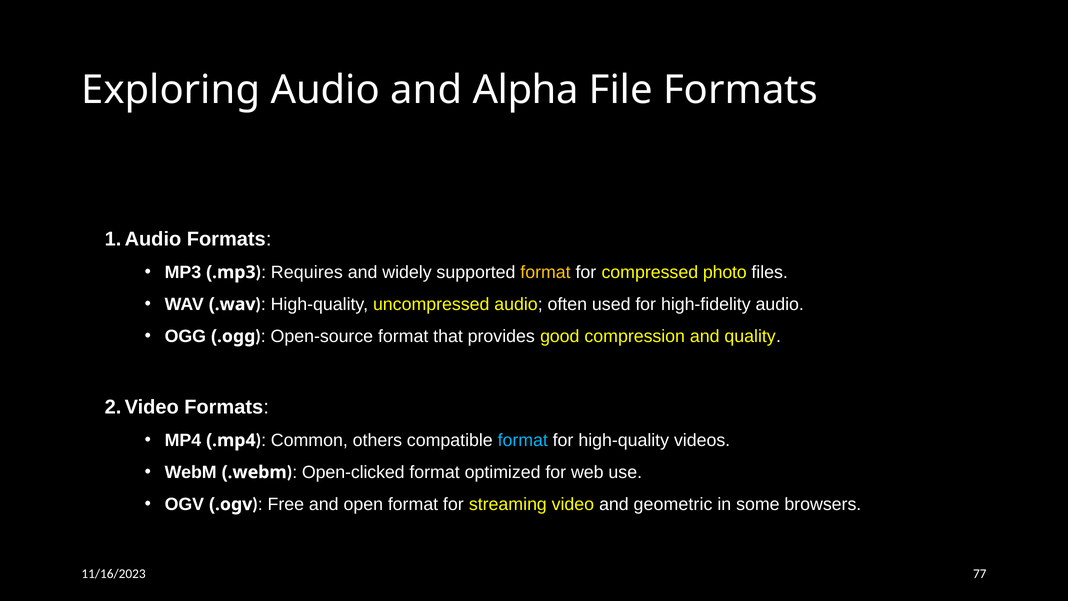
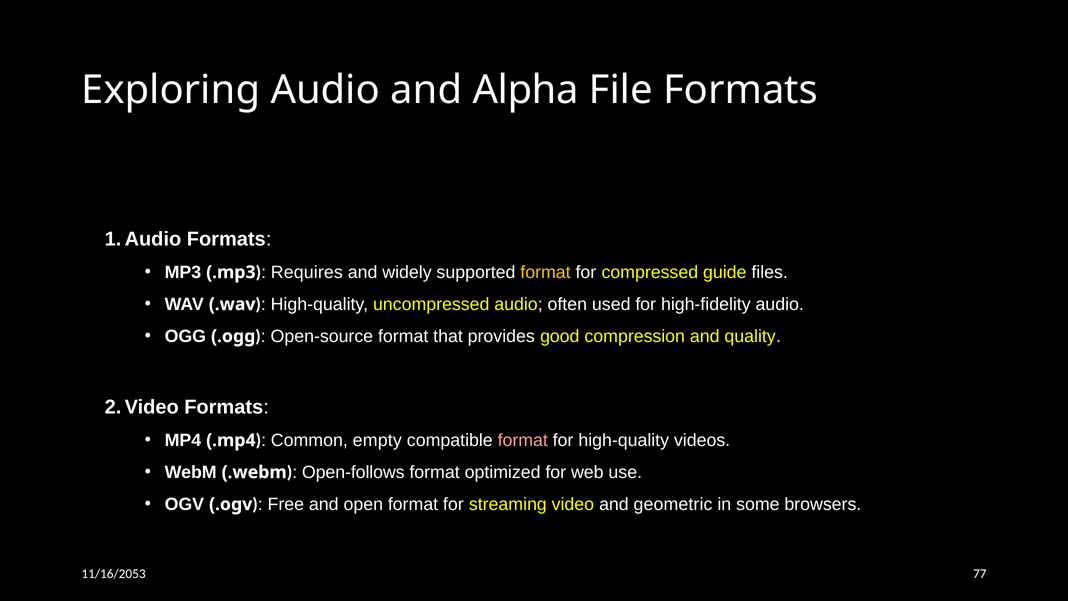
photo: photo -> guide
others: others -> empty
format at (523, 441) colour: light blue -> pink
Open-clicked: Open-clicked -> Open-follows
11/16/2023: 11/16/2023 -> 11/16/2053
